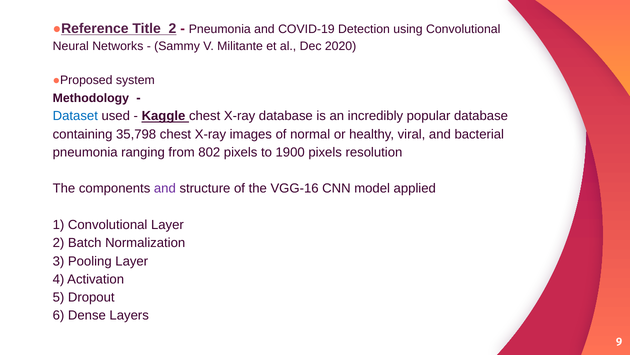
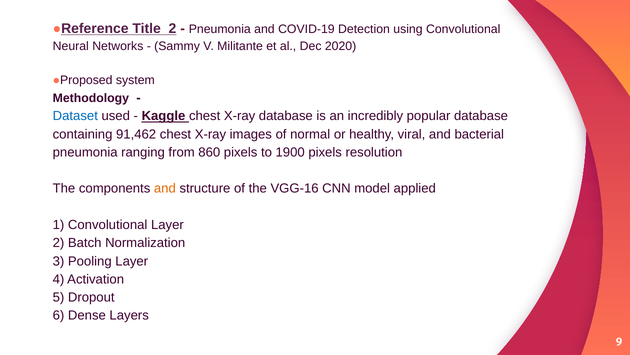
35,798: 35,798 -> 91,462
802: 802 -> 860
and at (165, 188) colour: purple -> orange
